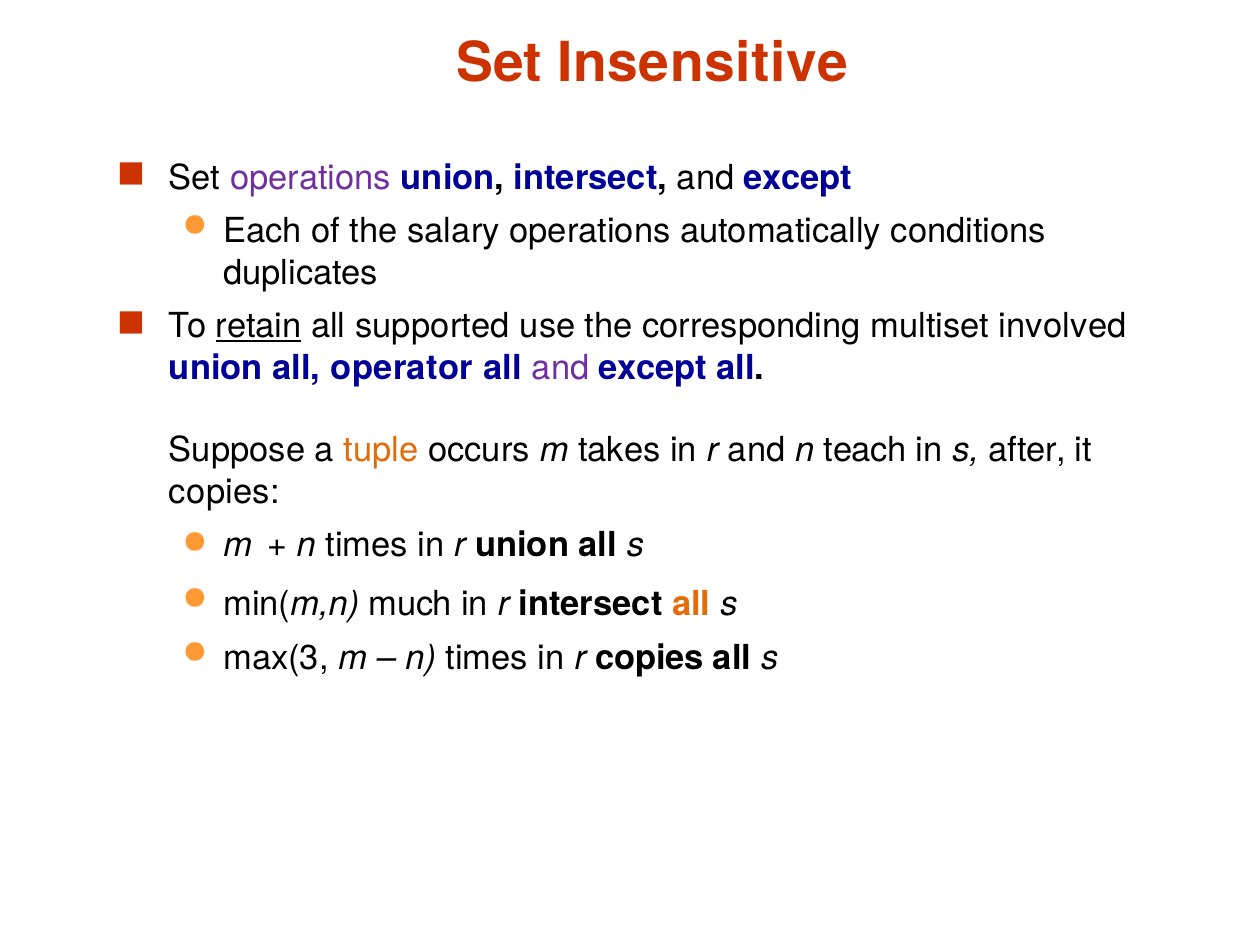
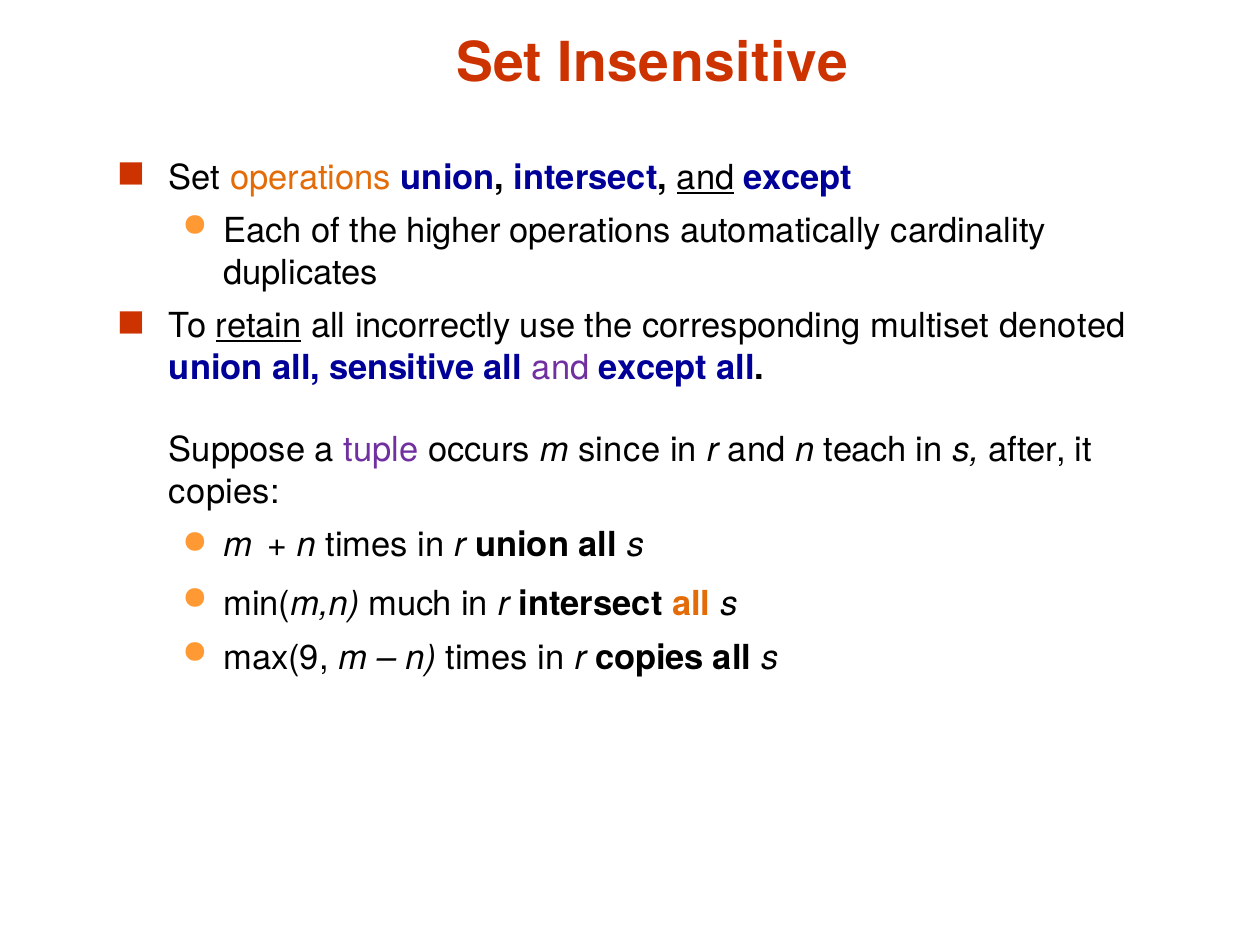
operations at (311, 178) colour: purple -> orange
and at (706, 178) underline: none -> present
salary: salary -> higher
conditions: conditions -> cardinality
supported: supported -> incorrectly
involved: involved -> denoted
operator: operator -> sensitive
tuple colour: orange -> purple
takes: takes -> since
max(3: max(3 -> max(9
